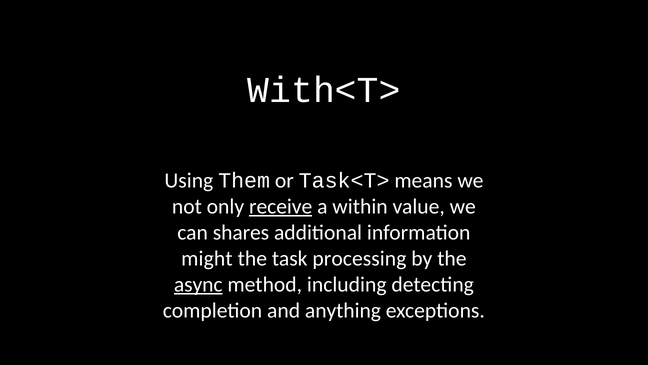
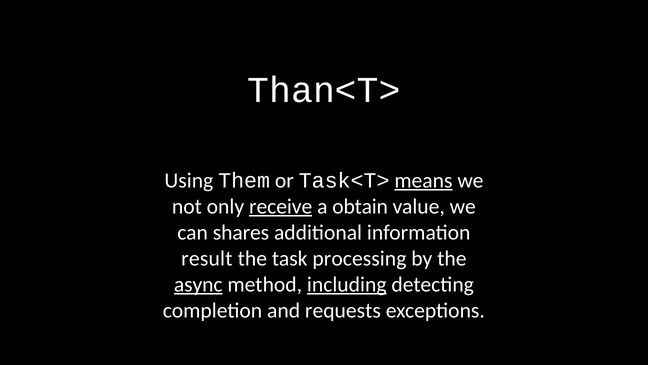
With<T>: With<T> -> Than<T>
means underline: none -> present
within: within -> obtain
might: might -> result
including underline: none -> present
anything: anything -> requests
